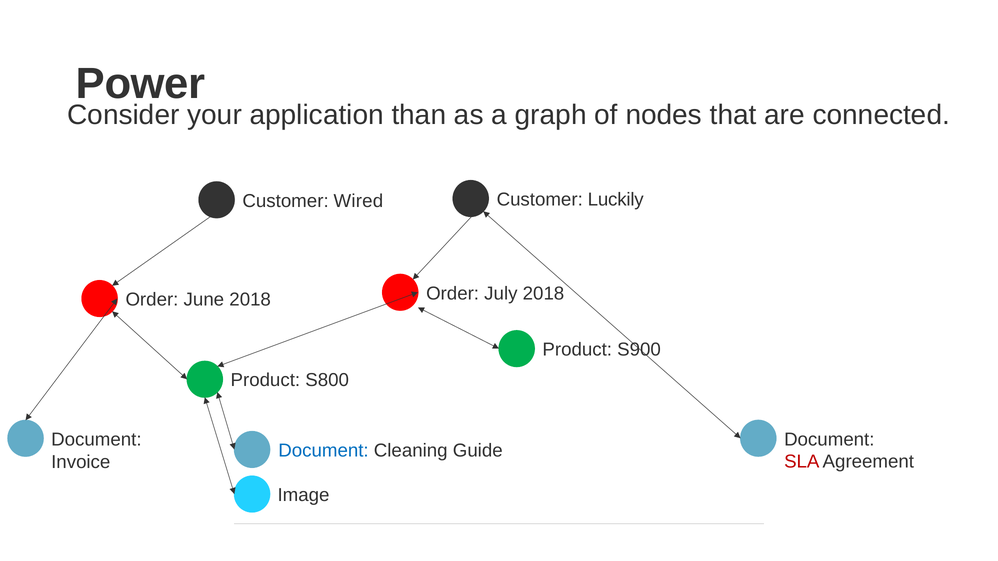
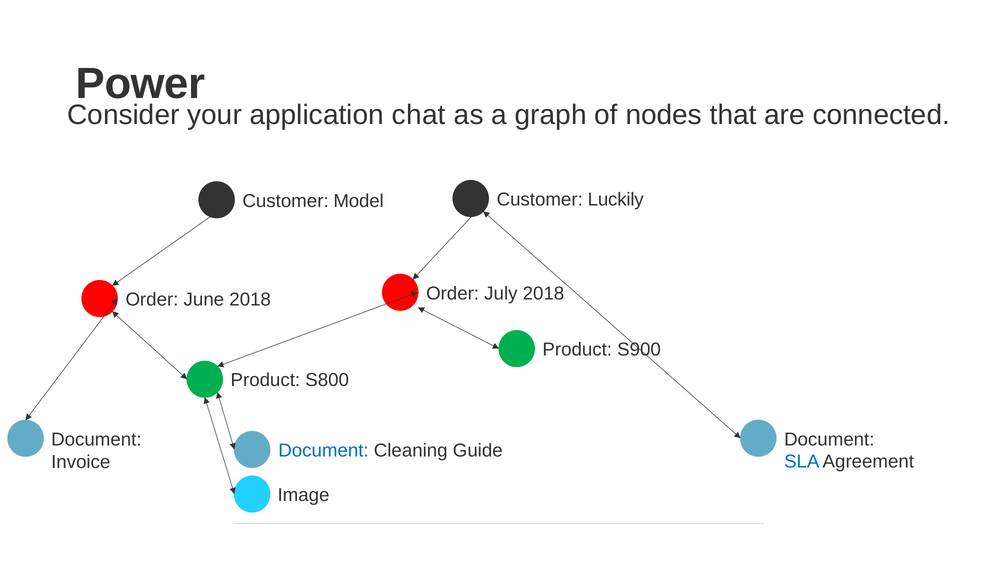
than: than -> chat
Wired: Wired -> Model
SLA colour: red -> blue
